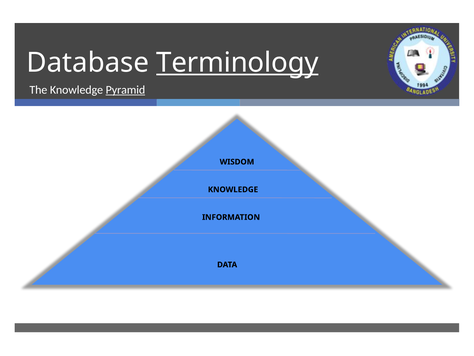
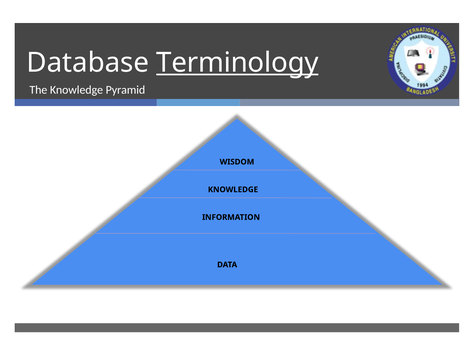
Pyramid underline: present -> none
